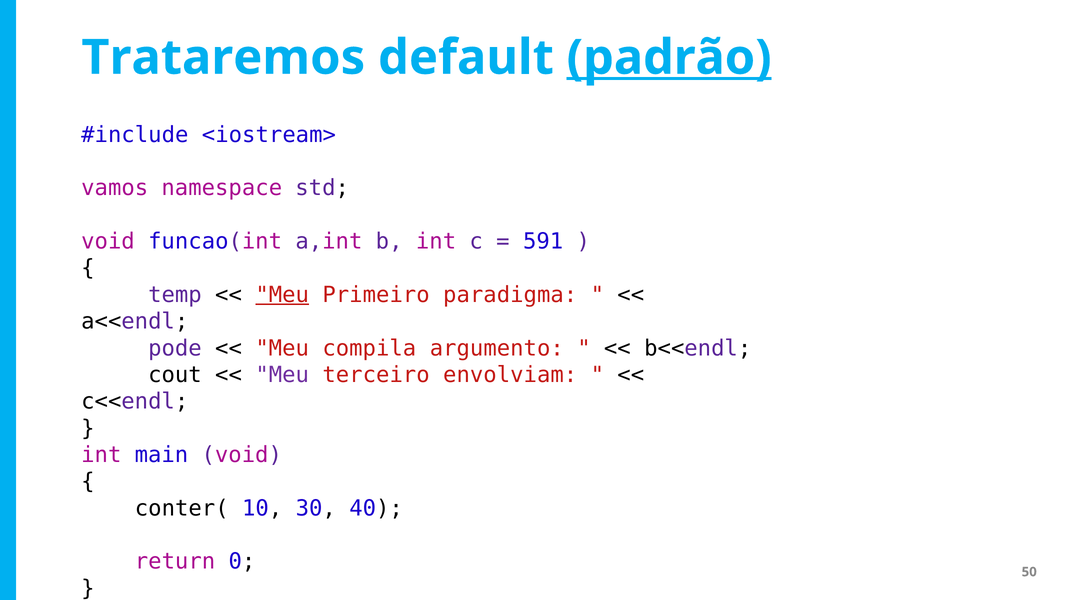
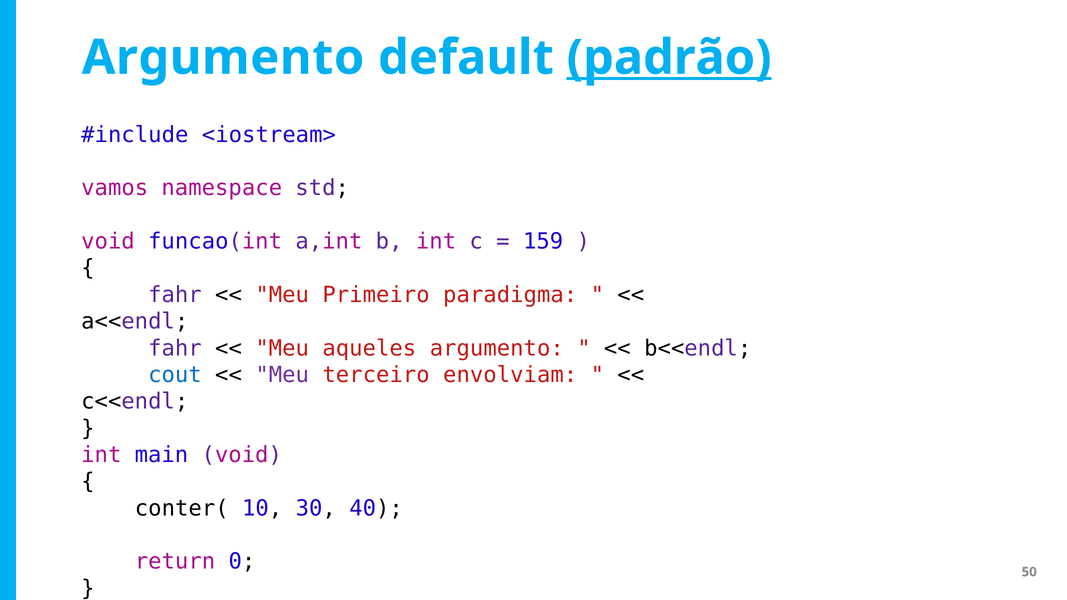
Trataremos at (223, 58): Trataremos -> Argumento
591: 591 -> 159
temp at (175, 295): temp -> fahr
Meu at (282, 295) underline: present -> none
pode at (175, 348): pode -> fahr
compila: compila -> aqueles
cout colour: black -> blue
